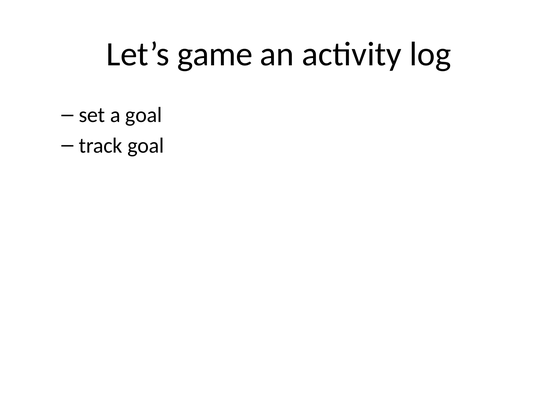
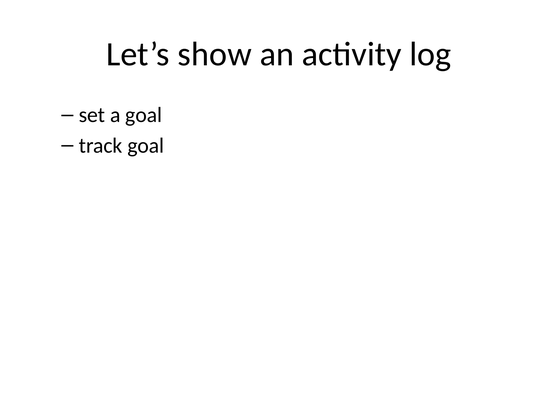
game: game -> show
